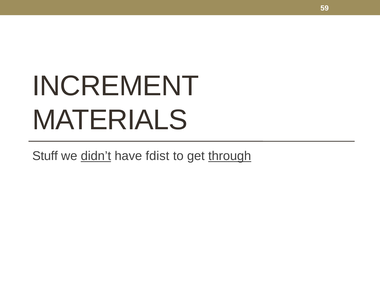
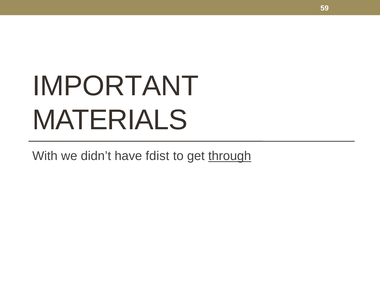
INCREMENT: INCREMENT -> IMPORTANT
Stuff: Stuff -> With
didn’t underline: present -> none
